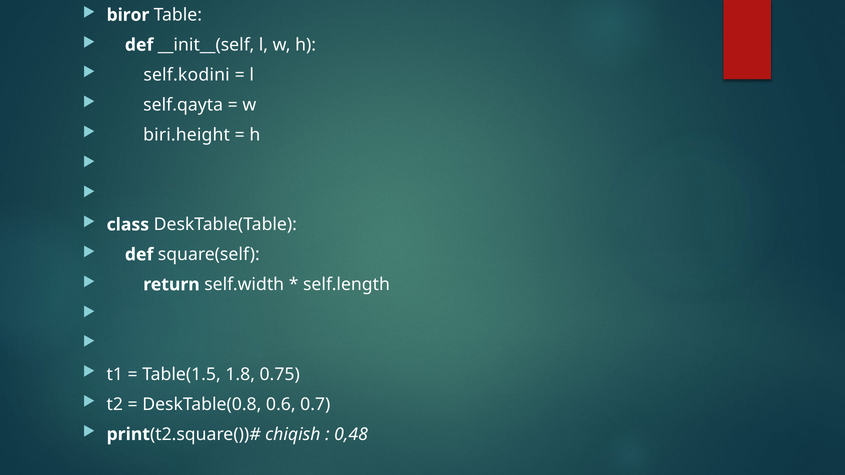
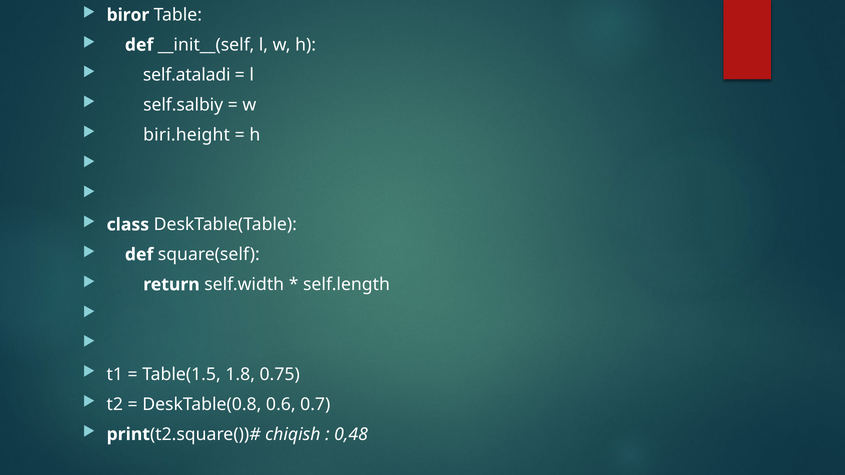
self.kodini: self.kodini -> self.ataladi
self.qayta: self.qayta -> self.salbiy
